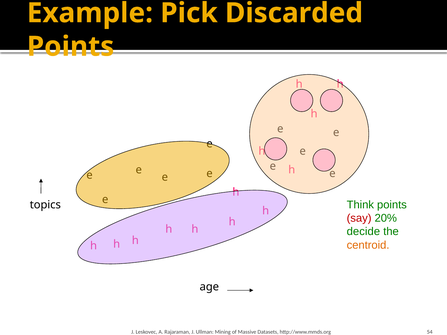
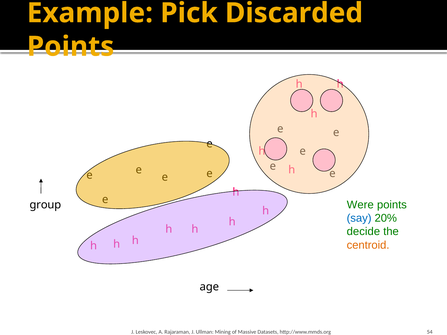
Think: Think -> Were
topics: topics -> group
say colour: red -> blue
